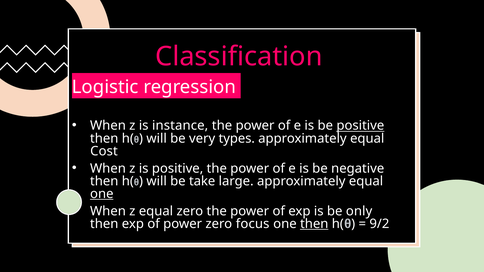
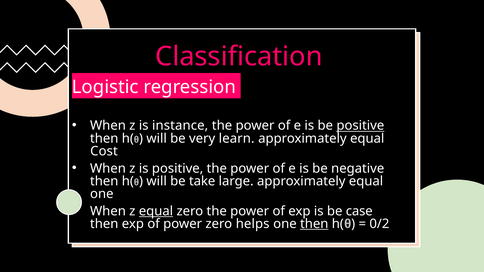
types: types -> learn
one at (102, 194) underline: present -> none
equal at (156, 211) underline: none -> present
only: only -> case
focus: focus -> helps
9/2: 9/2 -> 0/2
